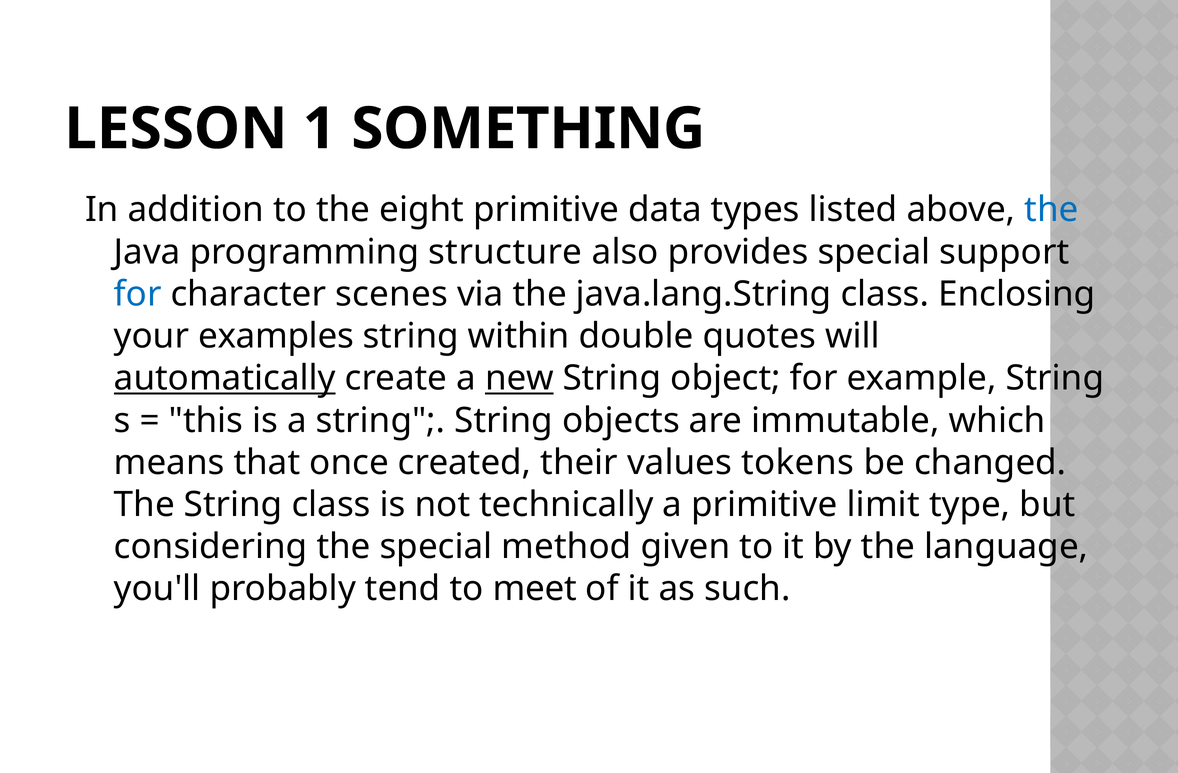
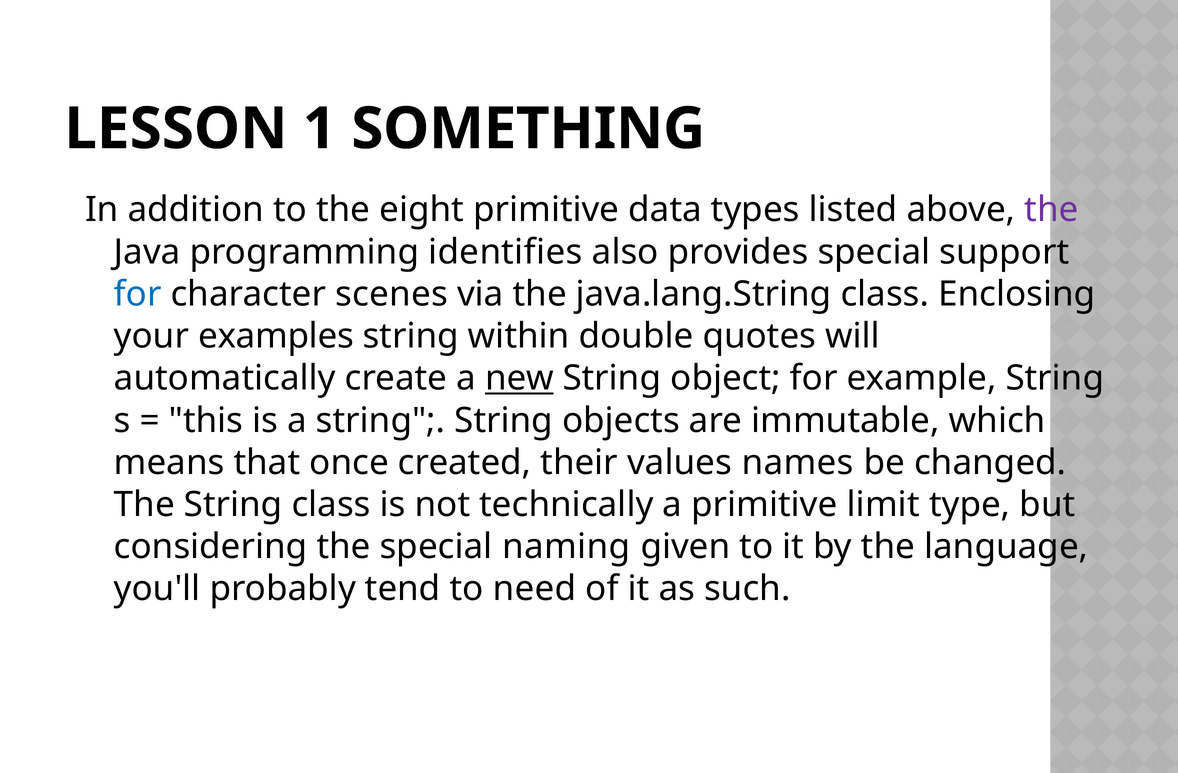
the at (1052, 210) colour: blue -> purple
structure: structure -> identifies
automatically underline: present -> none
tokens: tokens -> names
method: method -> naming
meet: meet -> need
